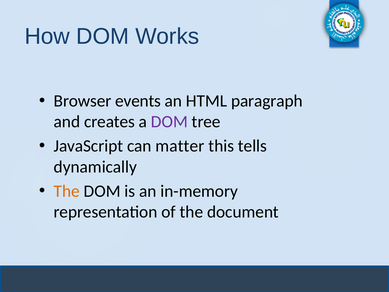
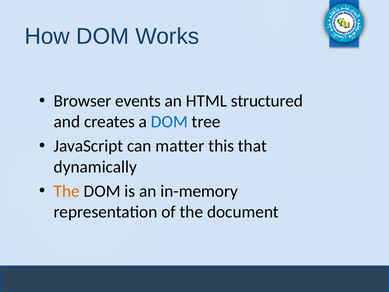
paragraph: paragraph -> structured
DOM at (169, 122) colour: purple -> blue
tells: tells -> that
